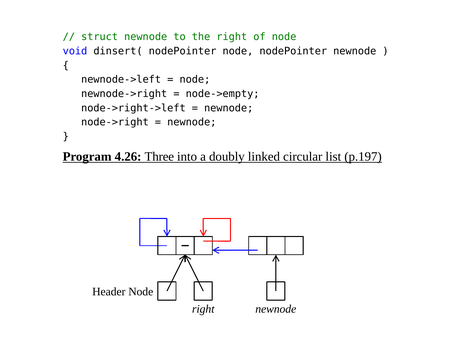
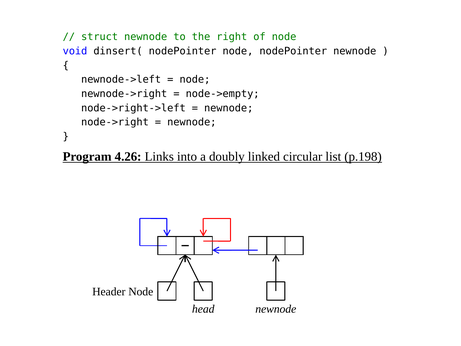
Three: Three -> Links
p.197: p.197 -> p.198
right at (203, 309): right -> head
